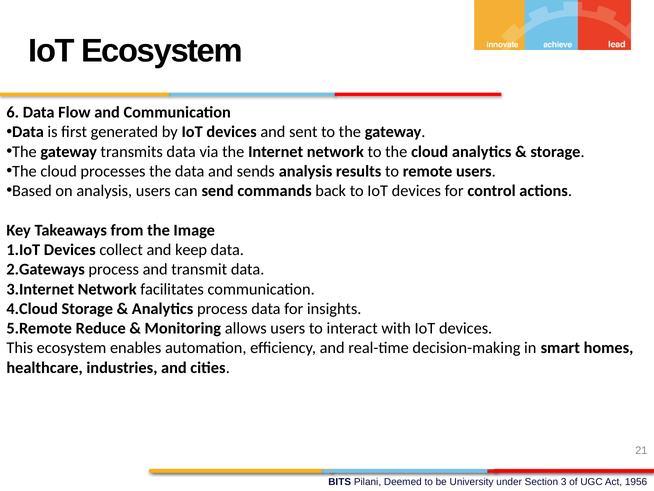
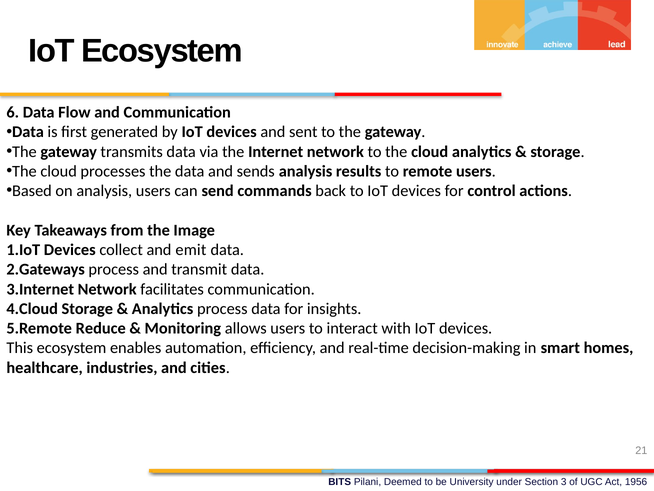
keep: keep -> emit
